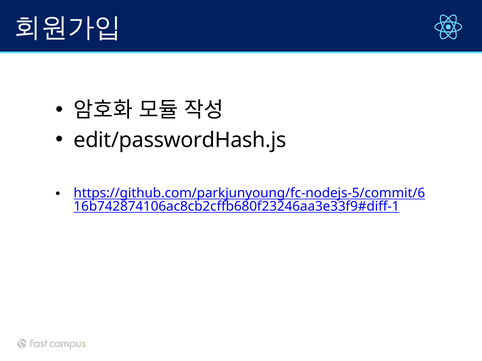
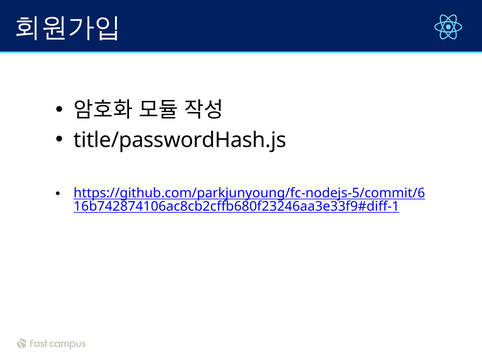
edit/passwordHash.js: edit/passwordHash.js -> title/passwordHash.js
